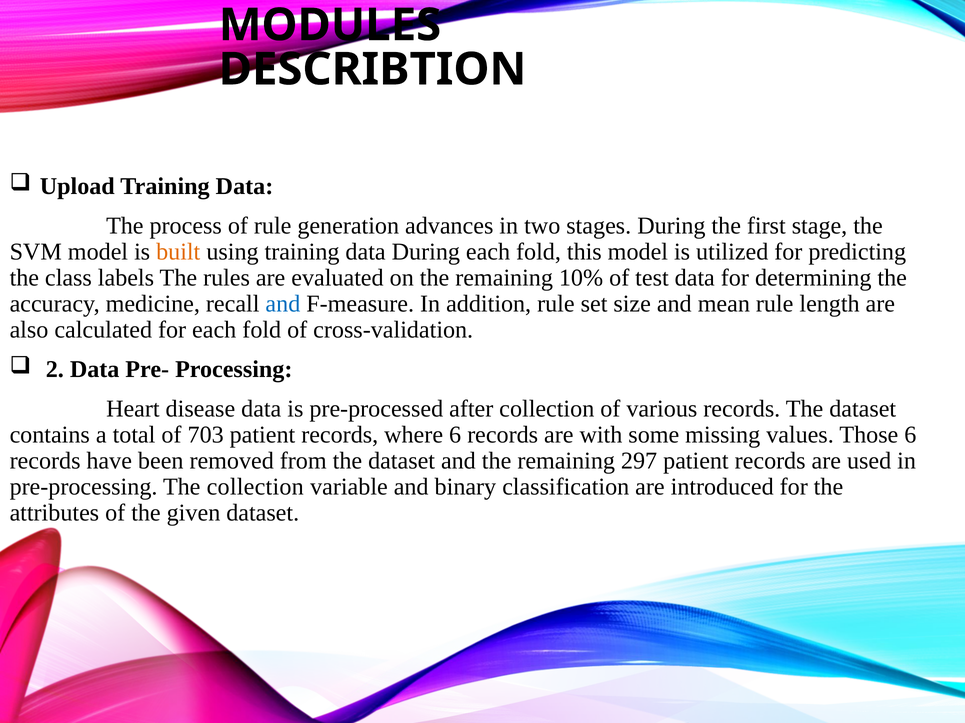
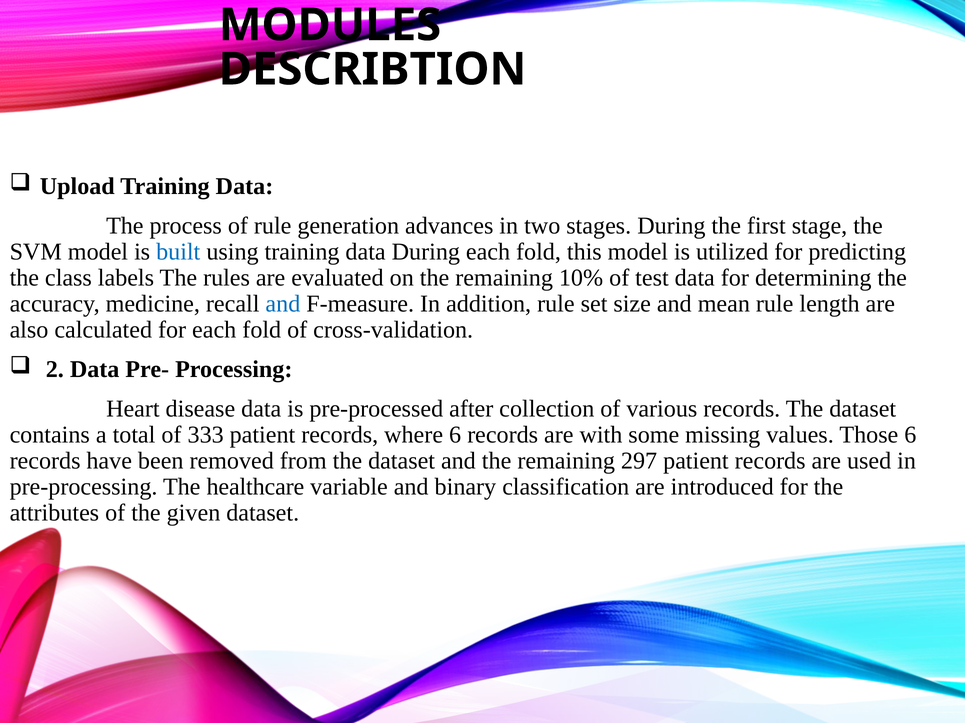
built colour: orange -> blue
703: 703 -> 333
The collection: collection -> healthcare
